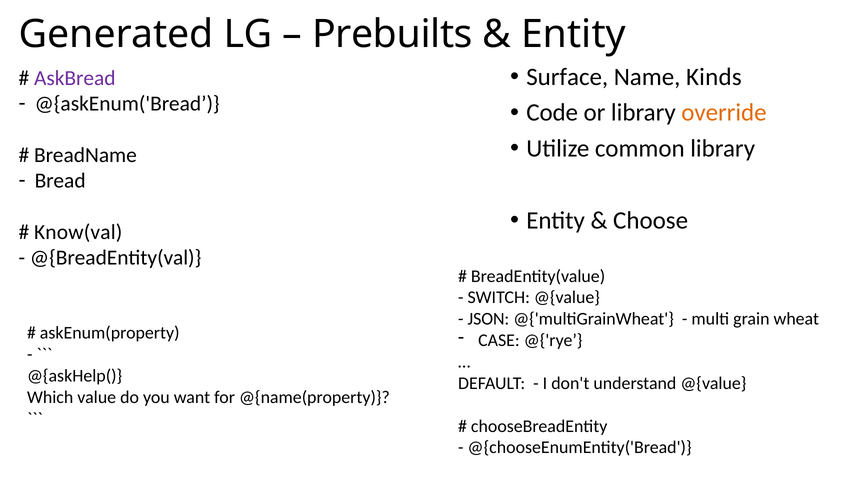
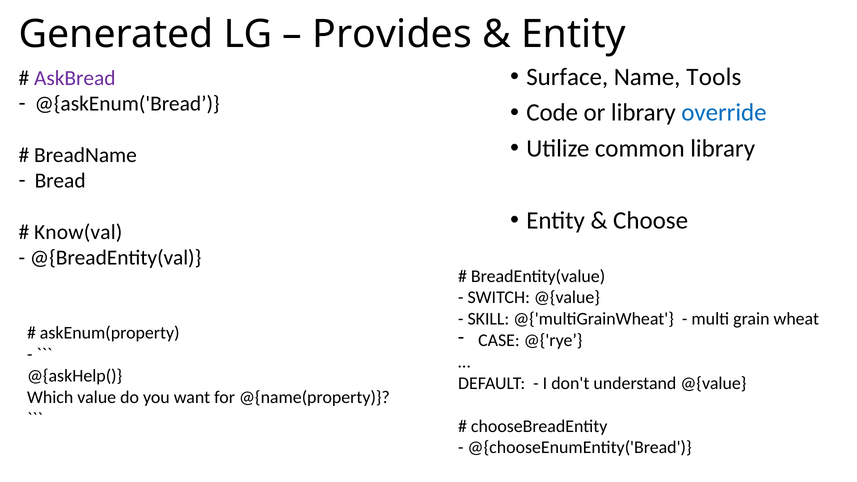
Prebuilts: Prebuilts -> Provides
Kinds: Kinds -> Tools
override colour: orange -> blue
JSON: JSON -> SKILL
